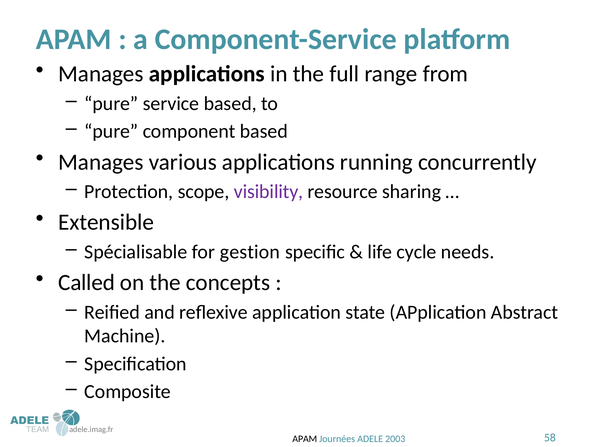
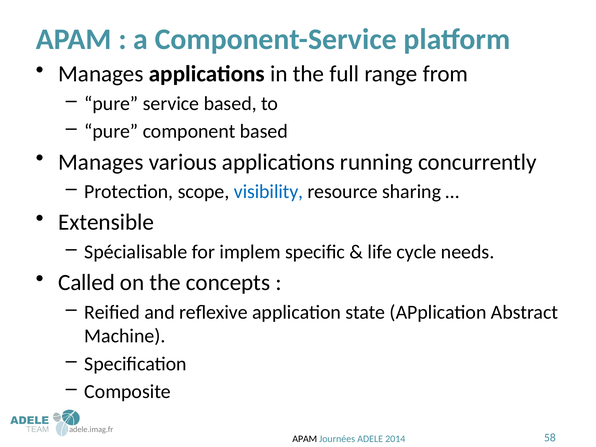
visibility colour: purple -> blue
gestion: gestion -> implem
2003: 2003 -> 2014
